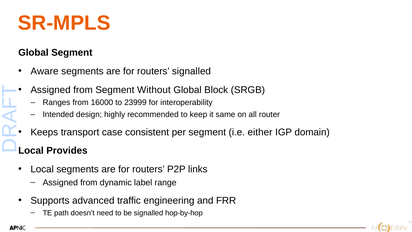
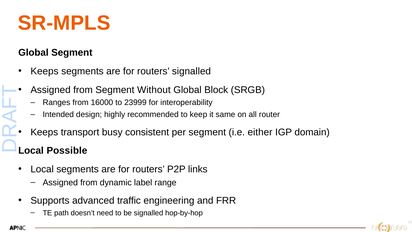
Aware at (45, 71): Aware -> Keeps
case: case -> busy
Provides: Provides -> Possible
